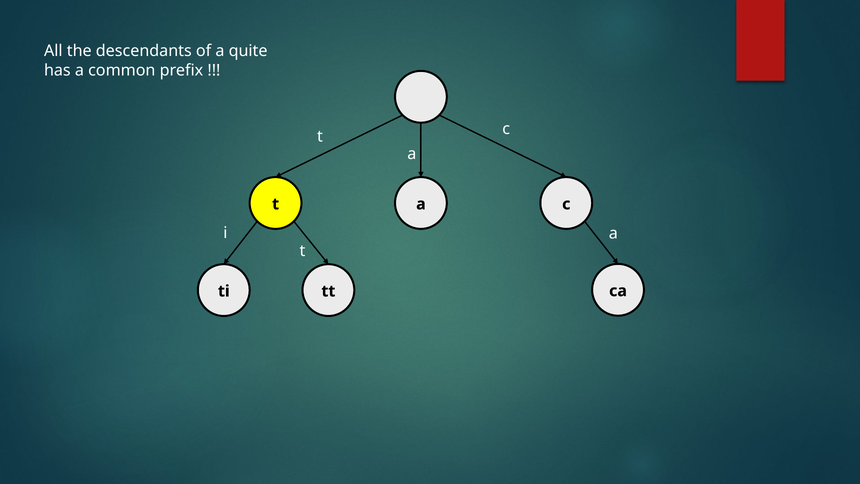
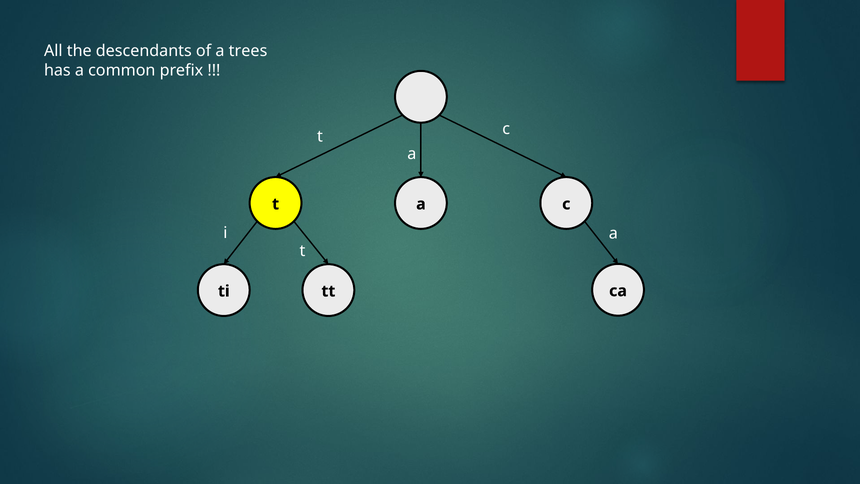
quite: quite -> trees
